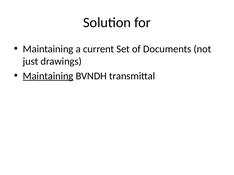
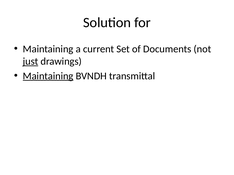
just underline: none -> present
